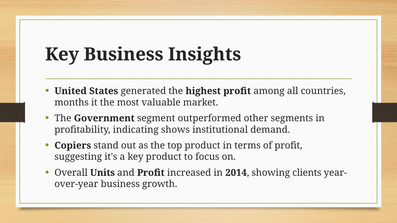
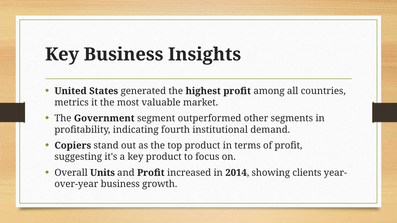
months: months -> metrics
shows: shows -> fourth
